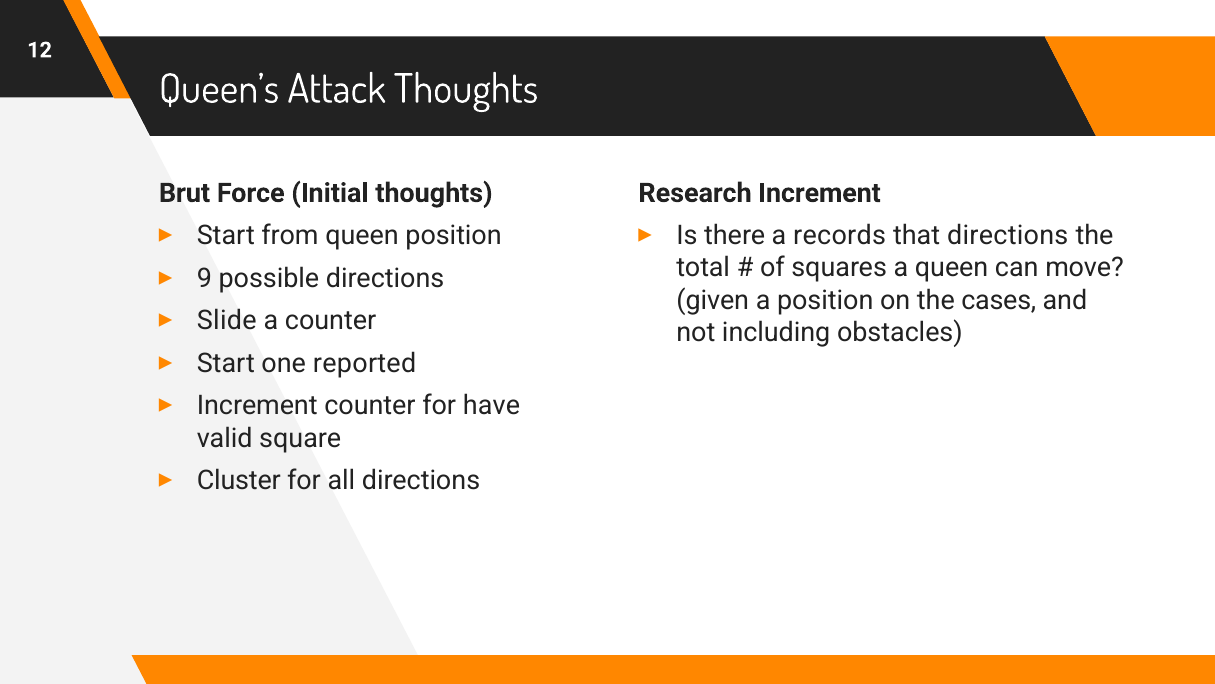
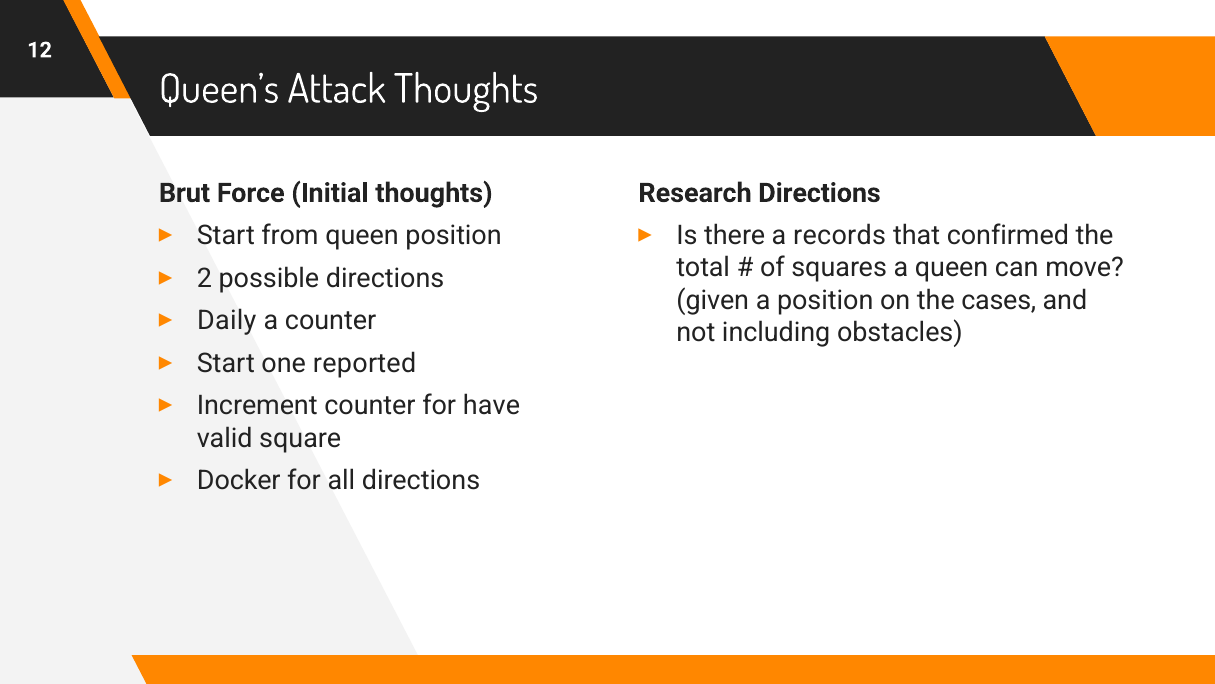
Research Increment: Increment -> Directions
that directions: directions -> confirmed
9: 9 -> 2
Slide: Slide -> Daily
Cluster: Cluster -> Docker
